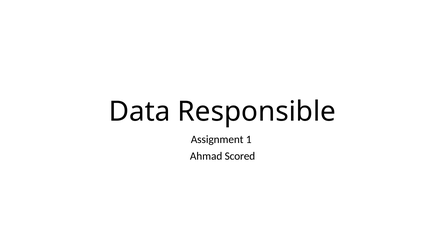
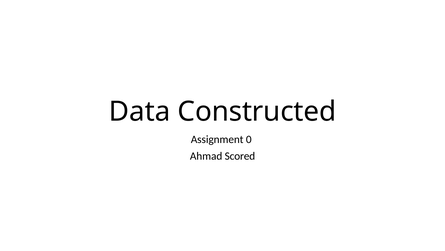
Responsible: Responsible -> Constructed
1: 1 -> 0
